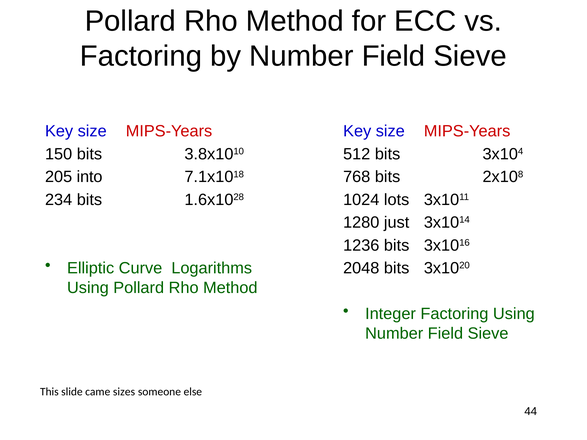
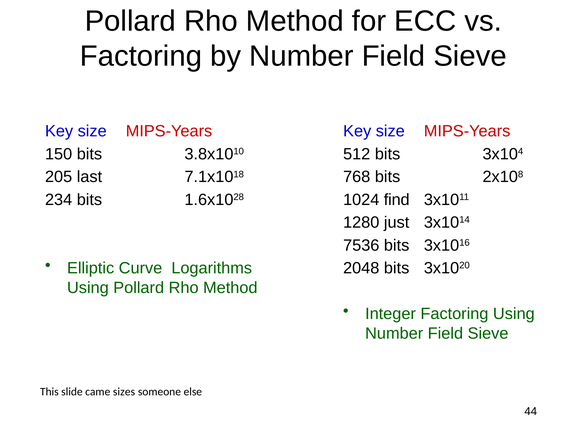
into: into -> last
lots: lots -> find
1236: 1236 -> 7536
